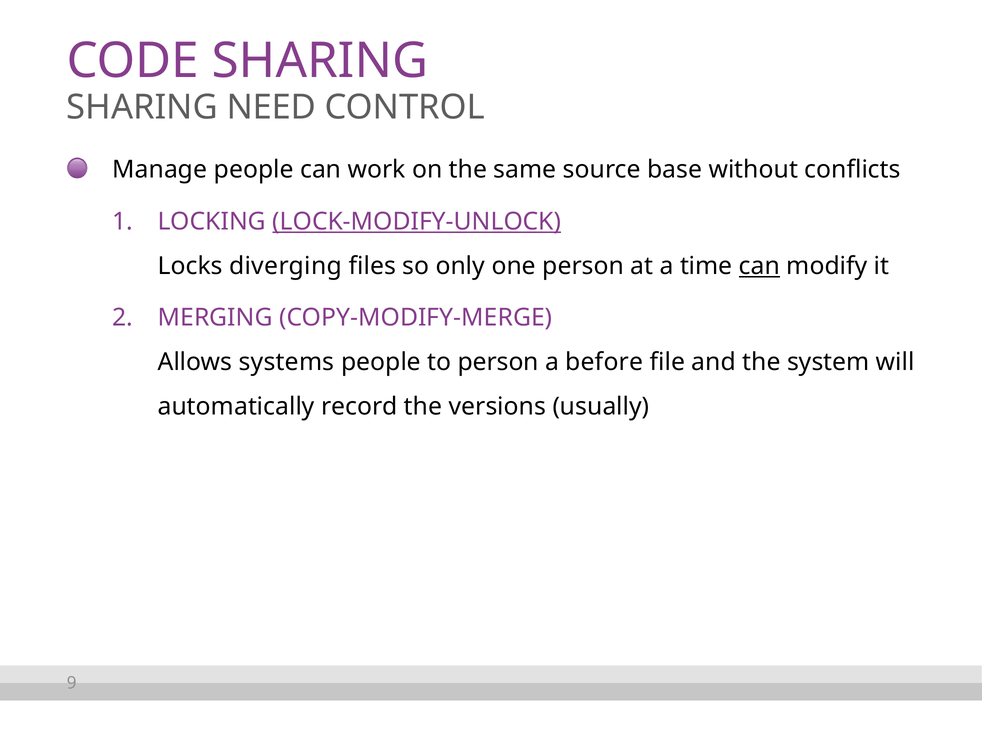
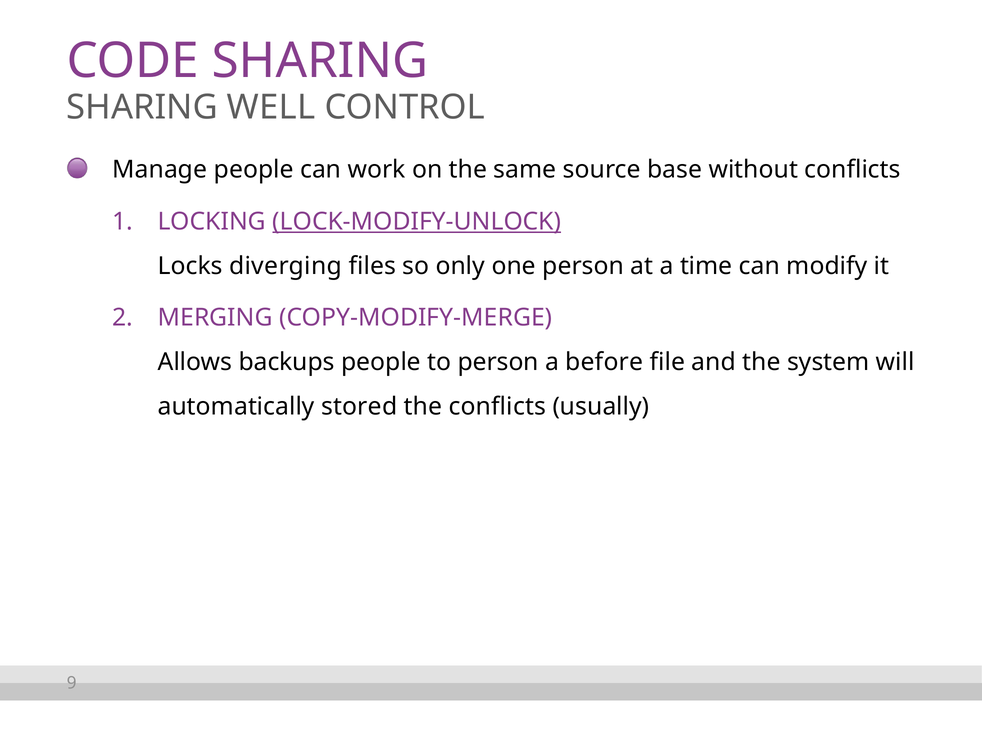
NEED: NEED -> WELL
can at (760, 266) underline: present -> none
systems: systems -> backups
record: record -> stored
the versions: versions -> conflicts
